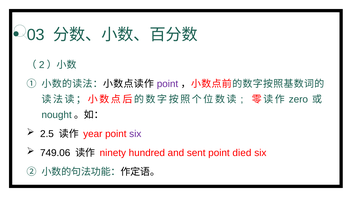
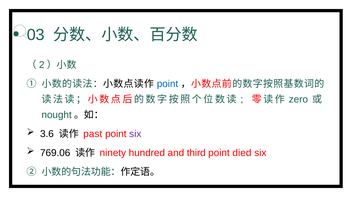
point at (168, 84) colour: purple -> blue
2.5: 2.5 -> 3.6
year: year -> past
749.06: 749.06 -> 769.06
sent: sent -> third
